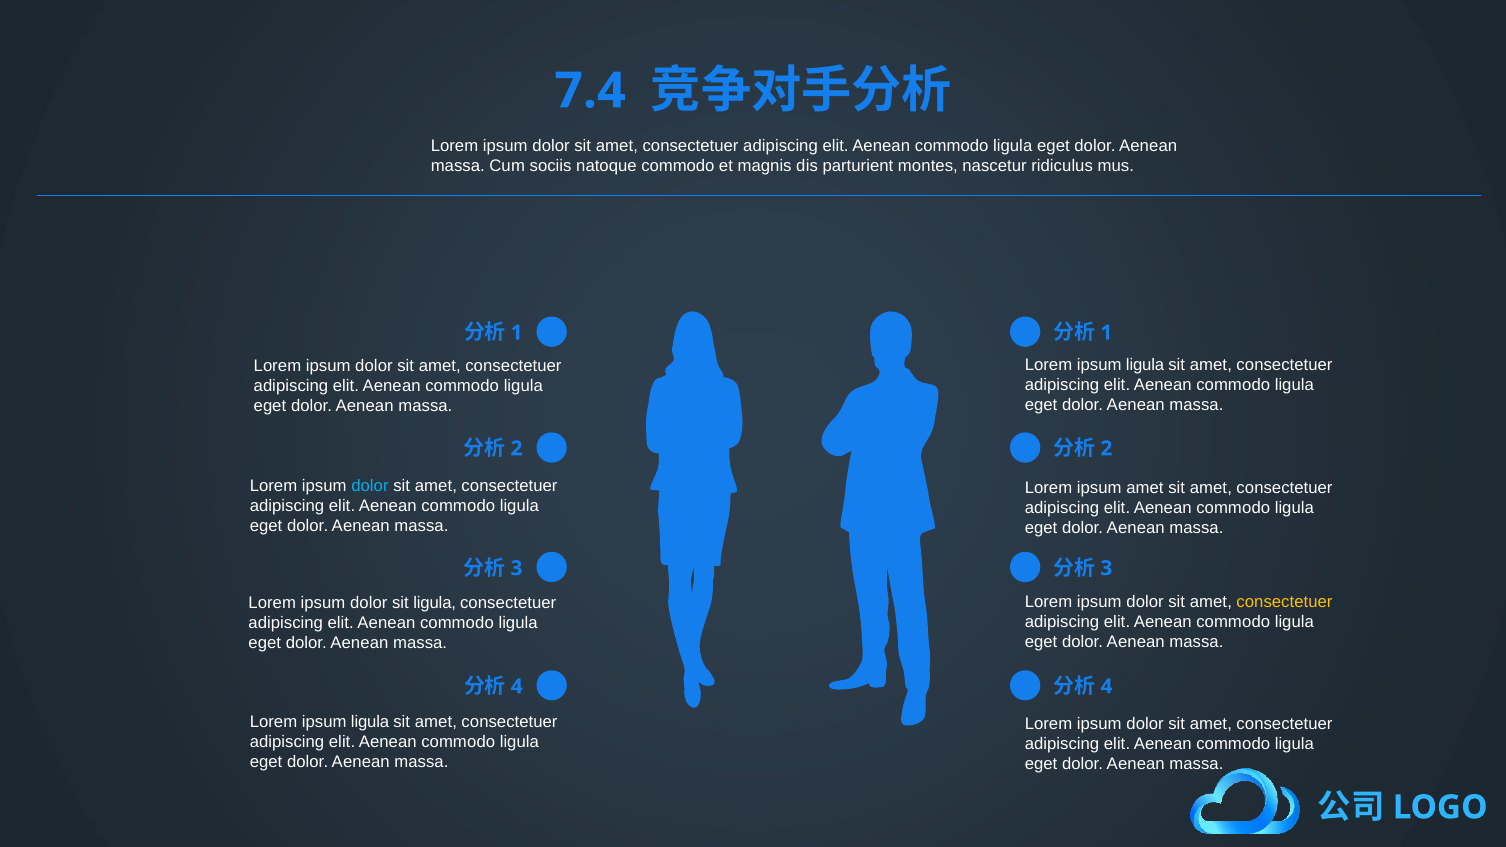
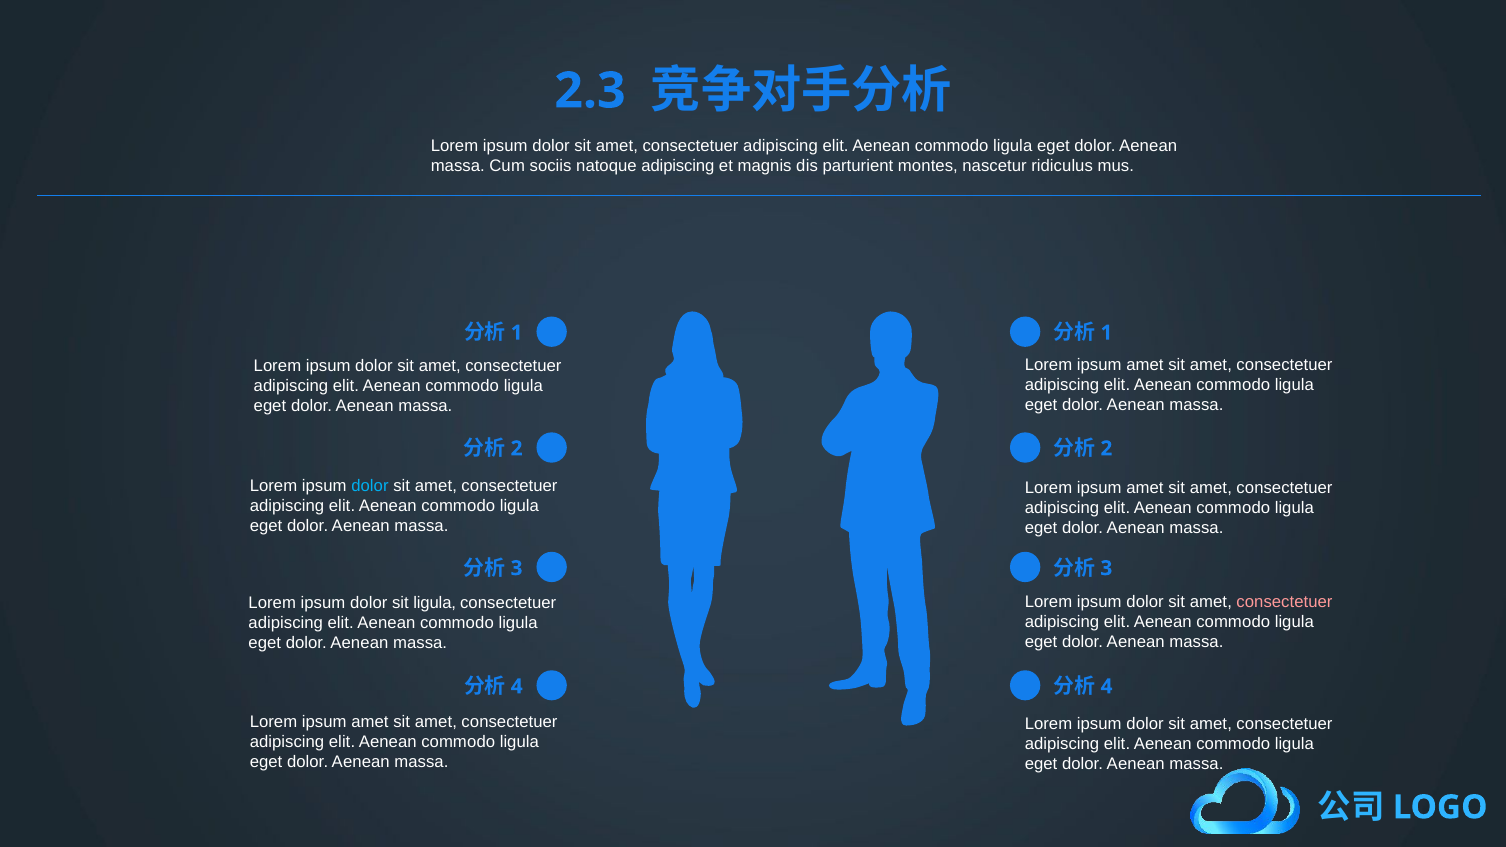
7.4: 7.4 -> 2.3
natoque commodo: commodo -> adipiscing
ligula at (1145, 365): ligula -> amet
consectetuer at (1284, 602) colour: yellow -> pink
ligula at (370, 722): ligula -> amet
